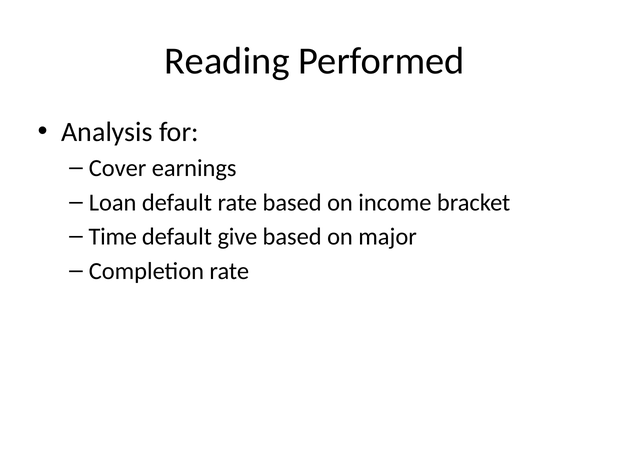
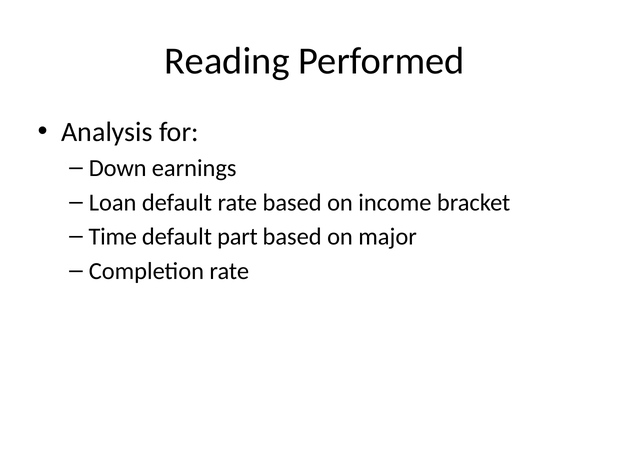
Cover: Cover -> Down
give: give -> part
